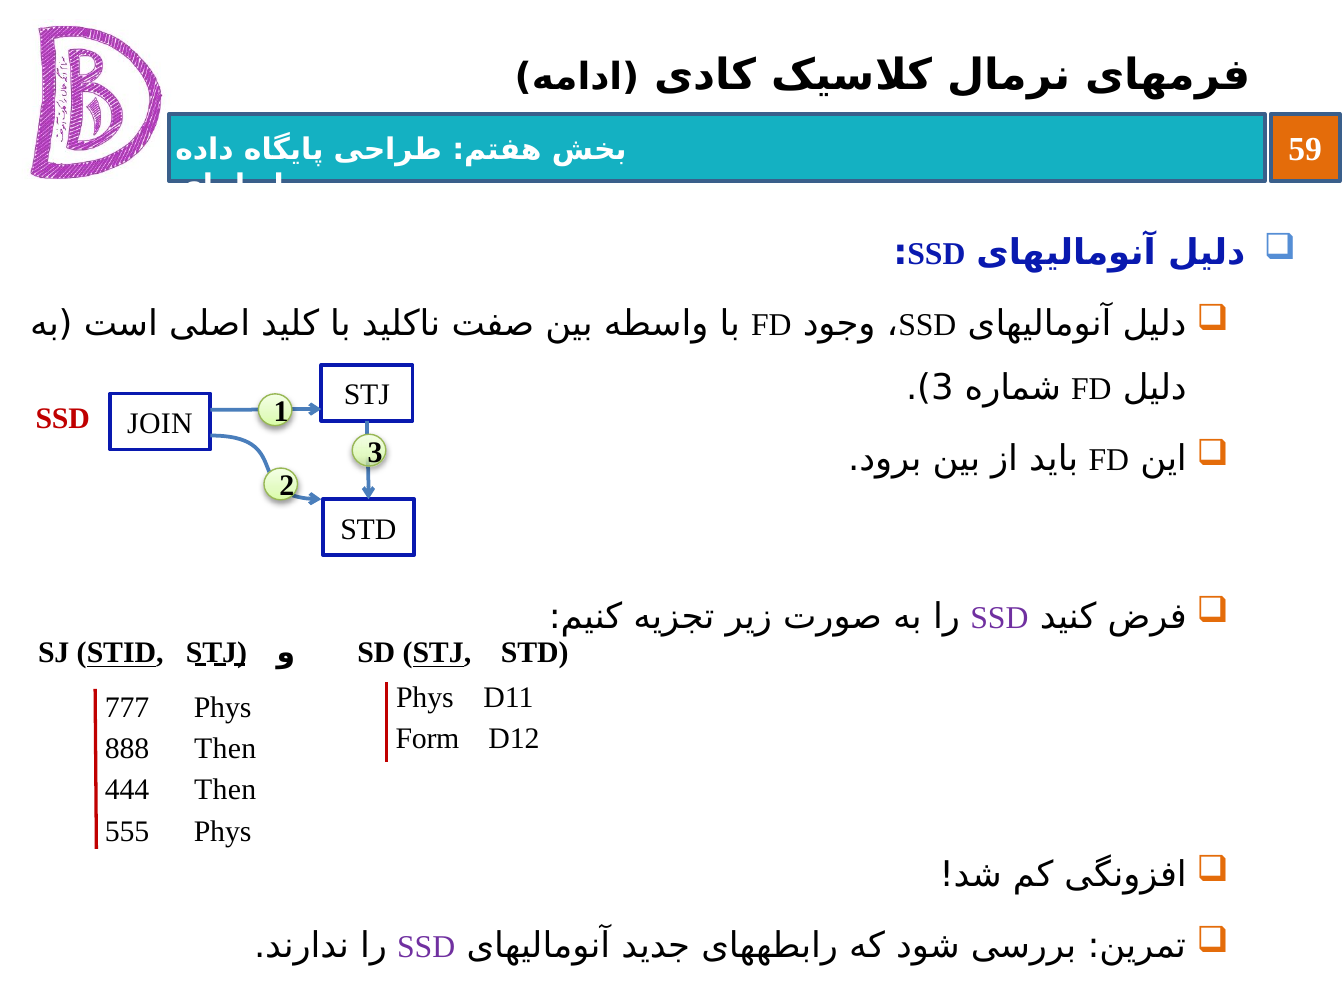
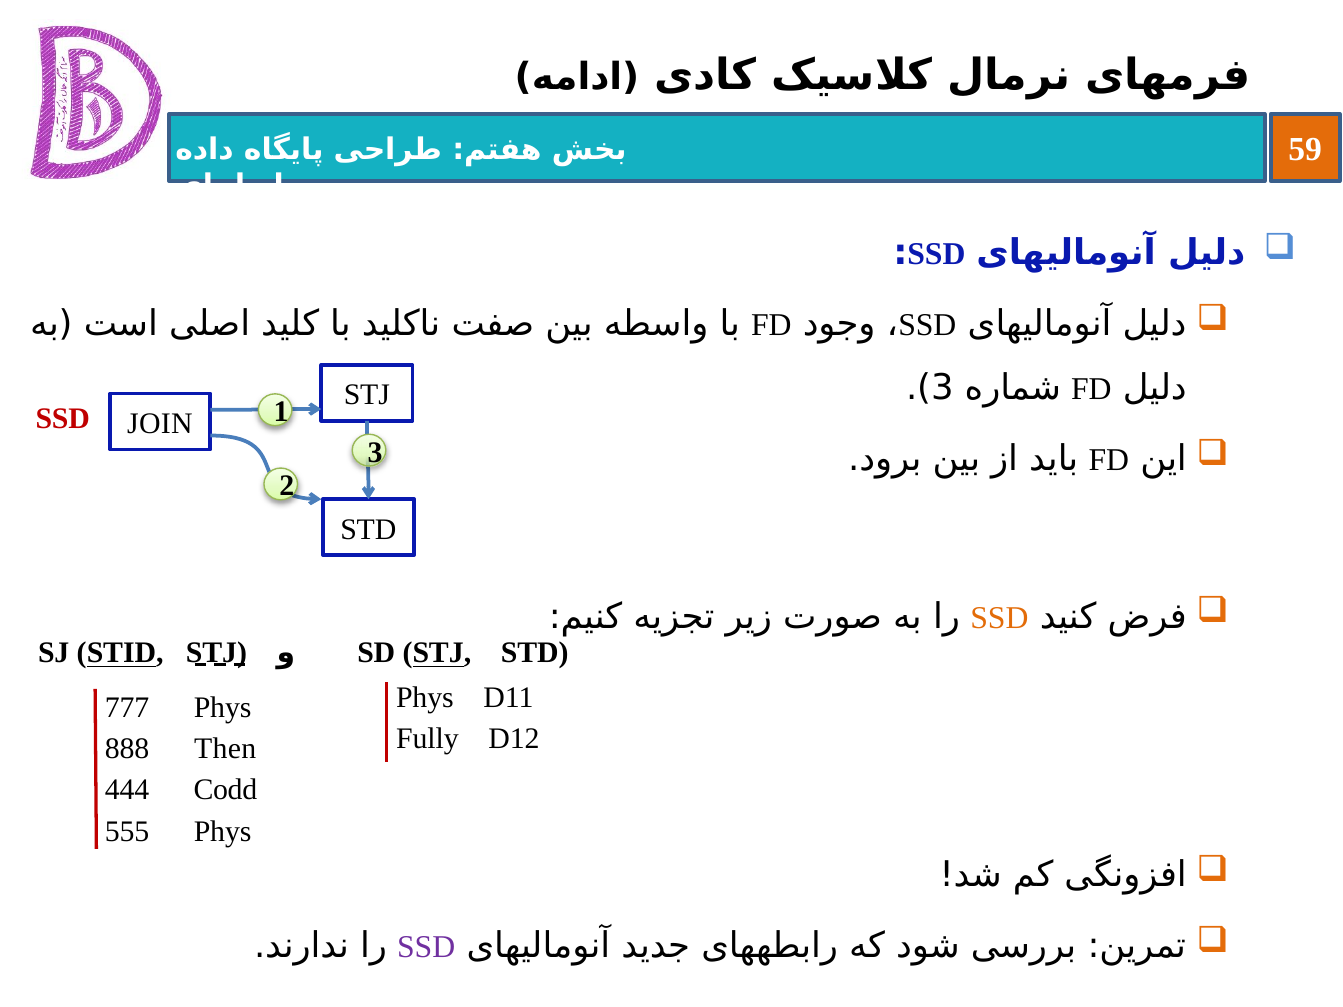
SSD at (999, 618) colour: purple -> orange
Form: Form -> Fully
444 Then: Then -> Codd
